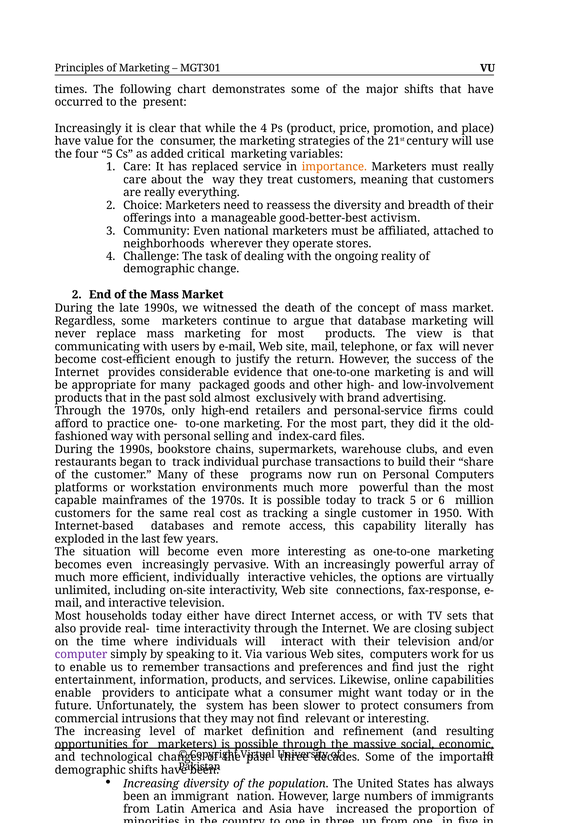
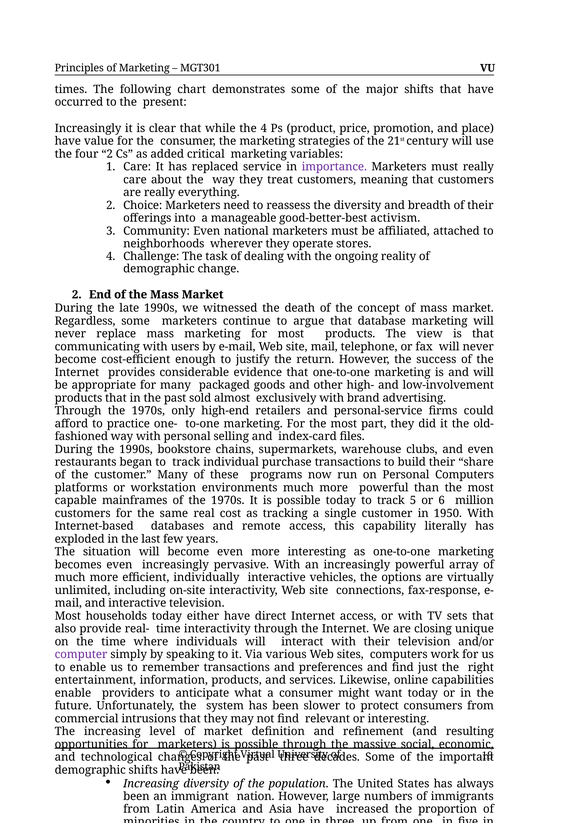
four 5: 5 -> 2
importance colour: orange -> purple
subject: subject -> unique
